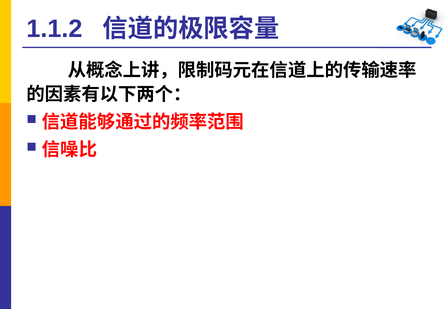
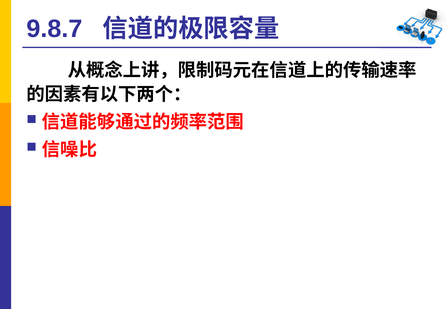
1.1.2: 1.1.2 -> 9.8.7
